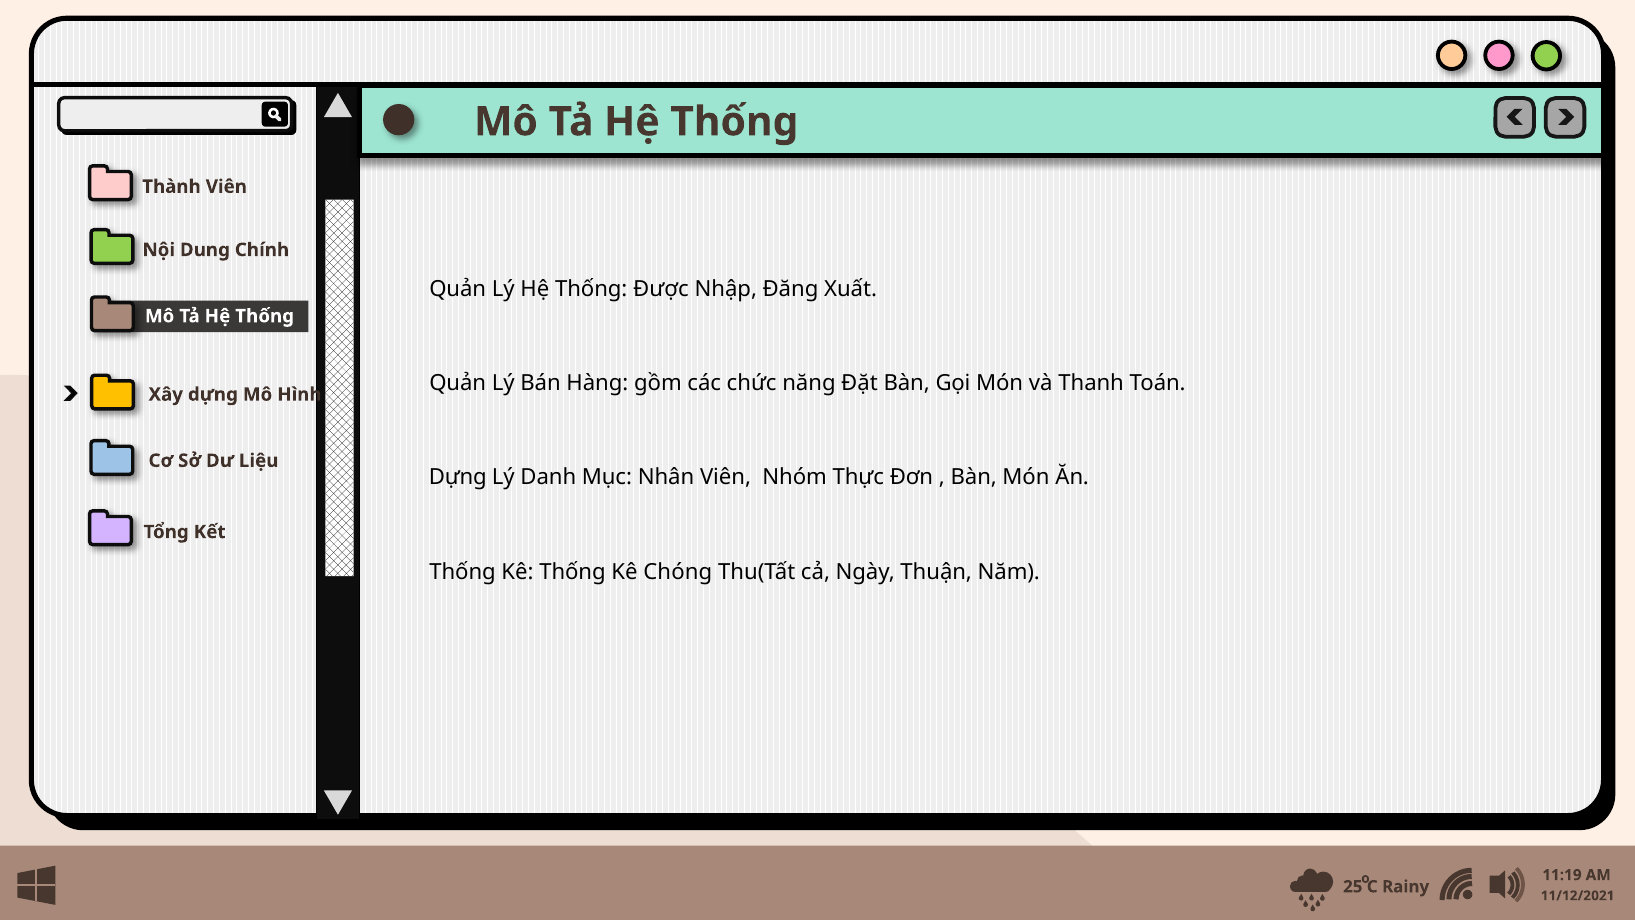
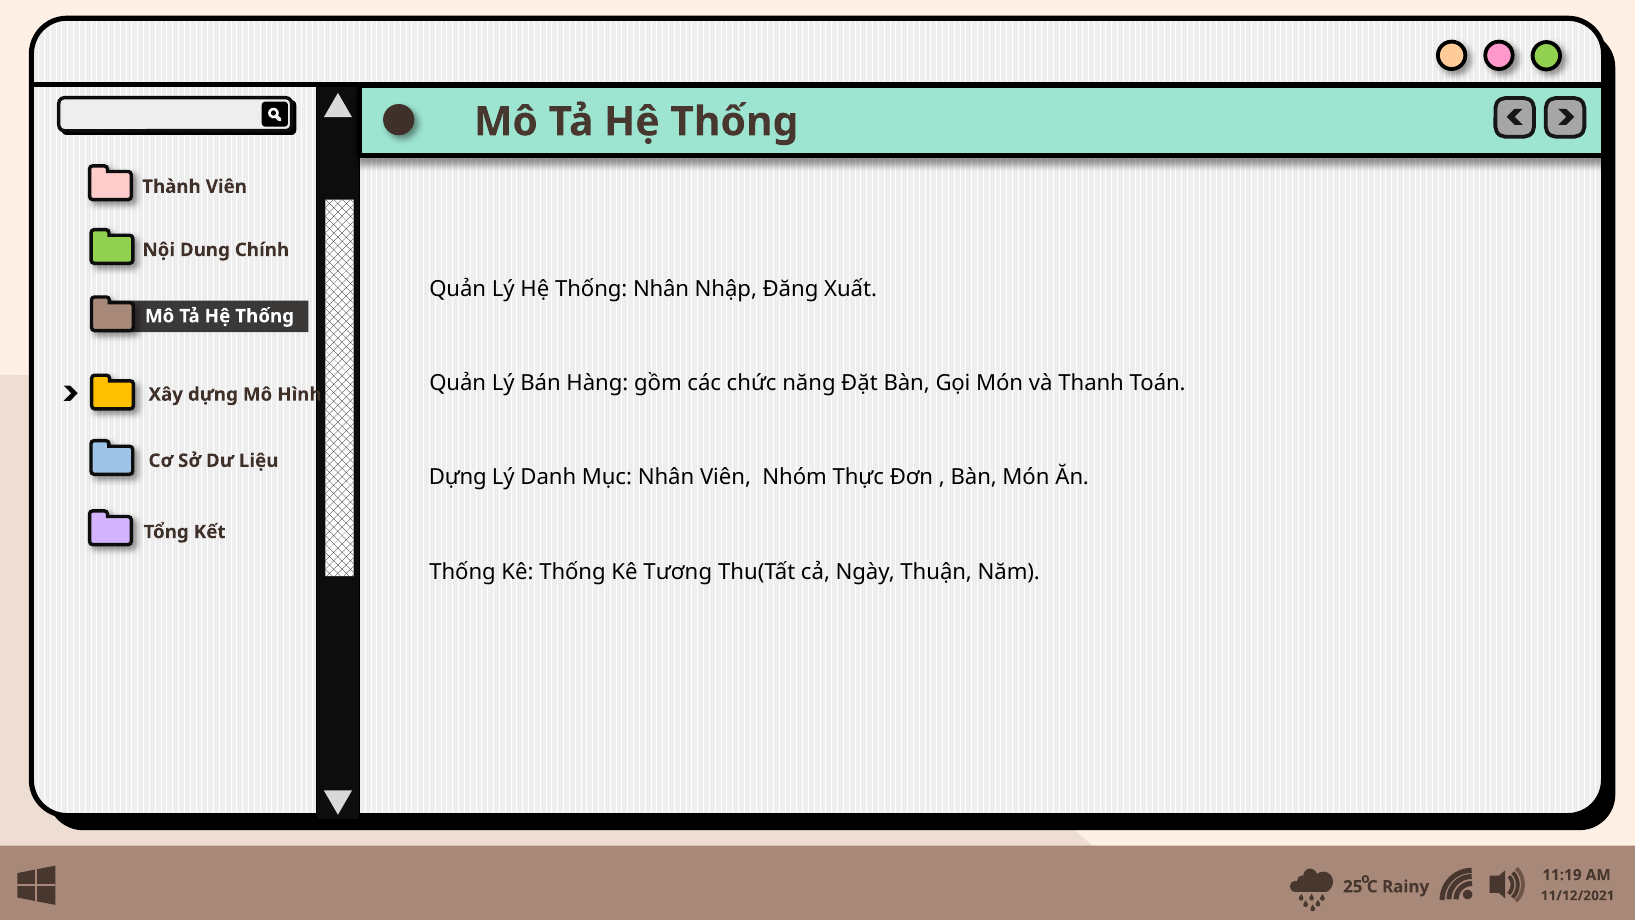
Thống Được: Được -> Nhân
Chóng: Chóng -> Tương
